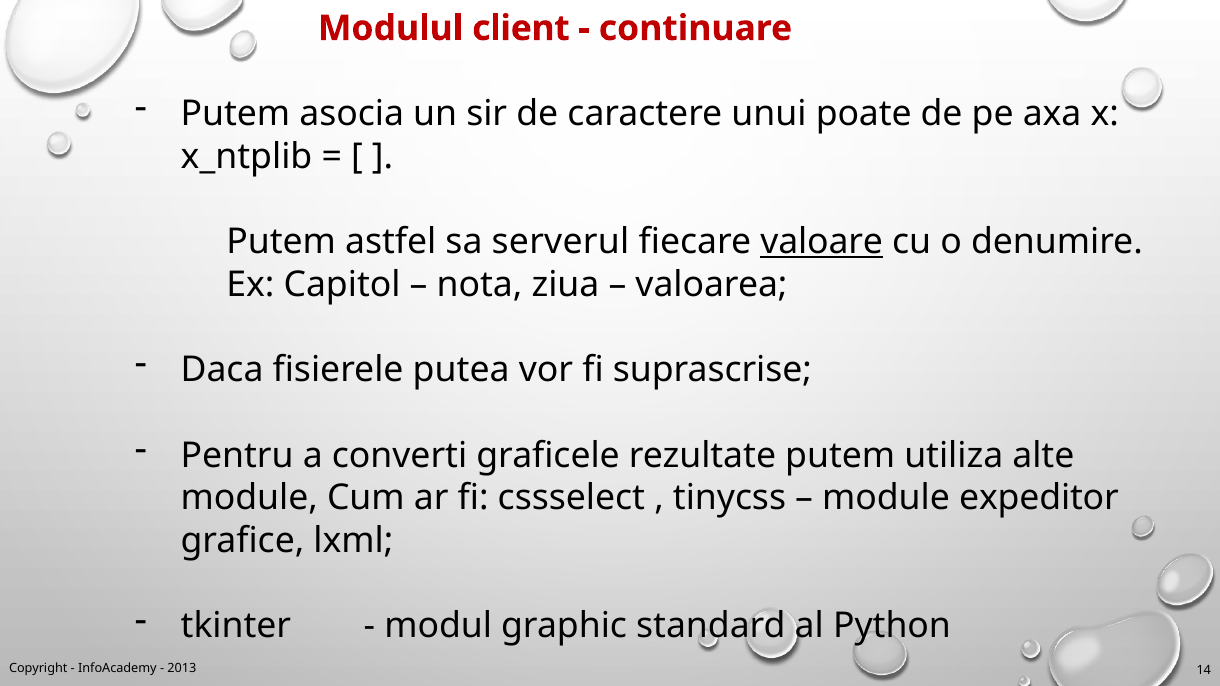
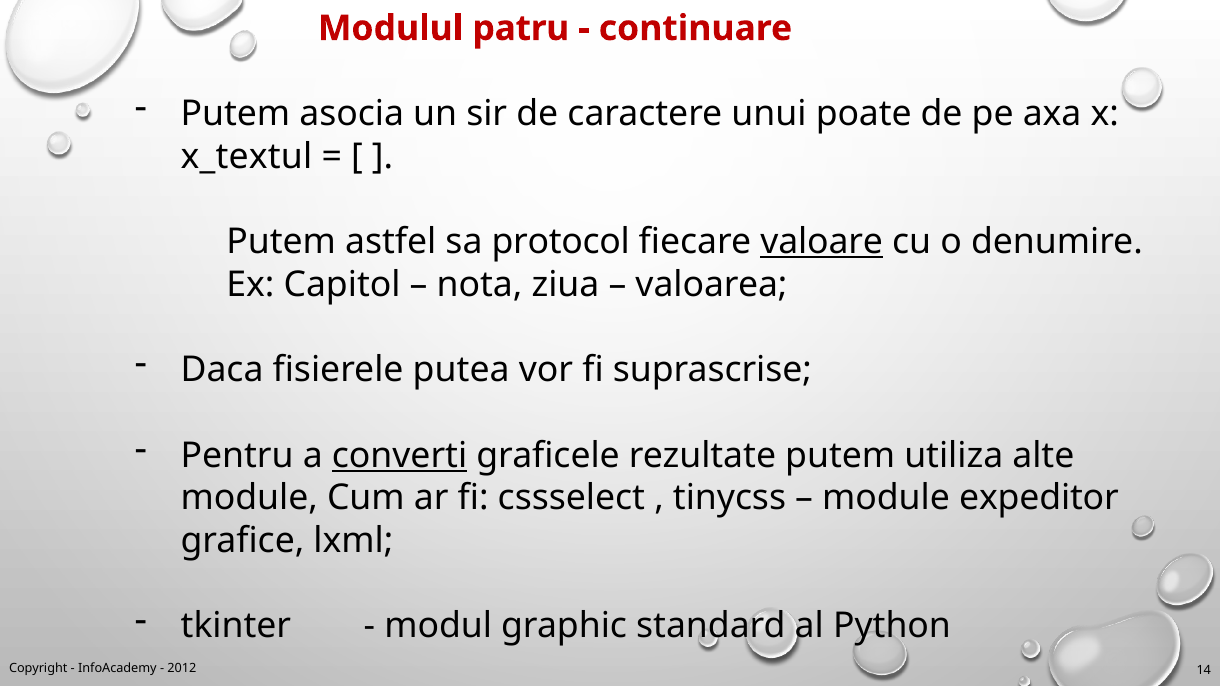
client: client -> patru
x_ntplib: x_ntplib -> x_textul
serverul: serverul -> protocol
converti underline: none -> present
2013: 2013 -> 2012
